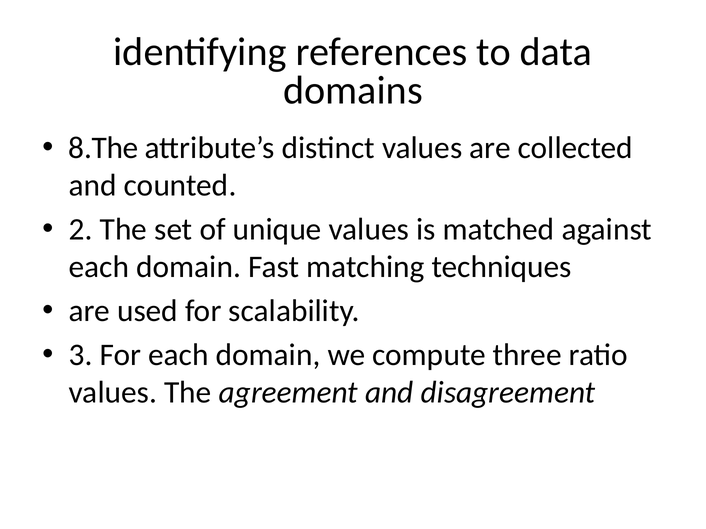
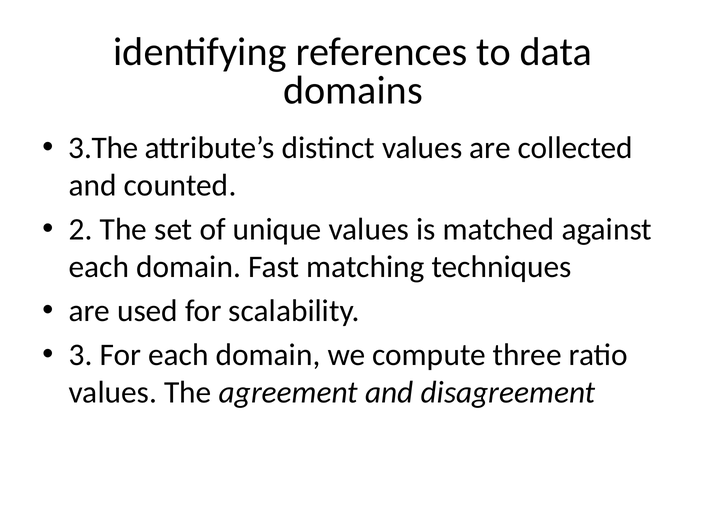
8.The: 8.The -> 3.The
